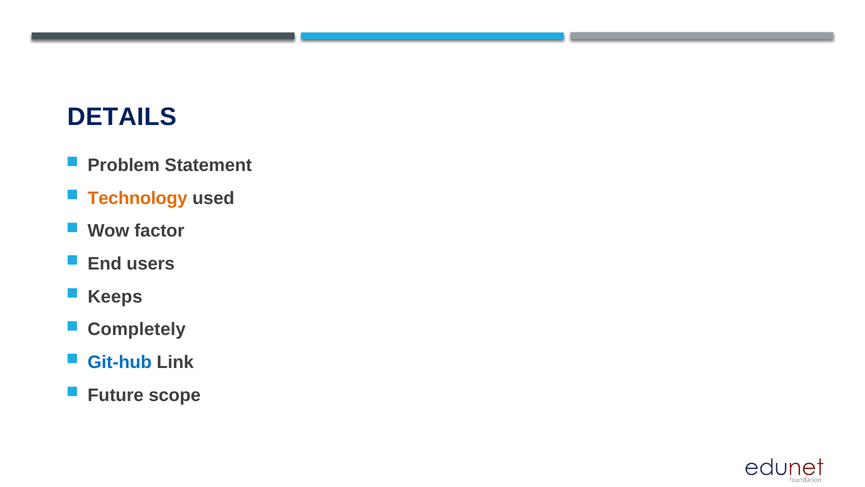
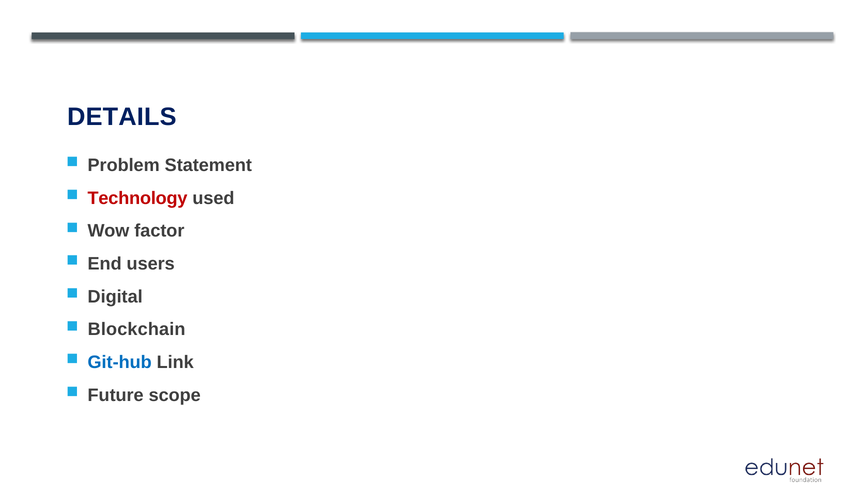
Technology colour: orange -> red
Keeps: Keeps -> Digital
Completely: Completely -> Blockchain
